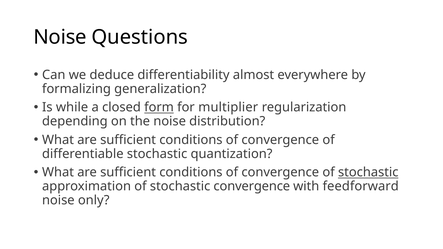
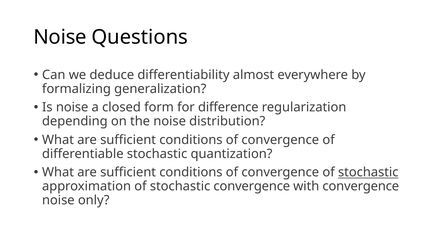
Is while: while -> noise
form underline: present -> none
multiplier: multiplier -> difference
with feedforward: feedforward -> convergence
